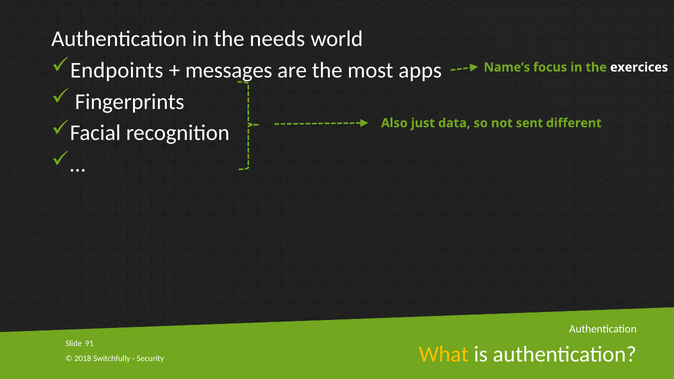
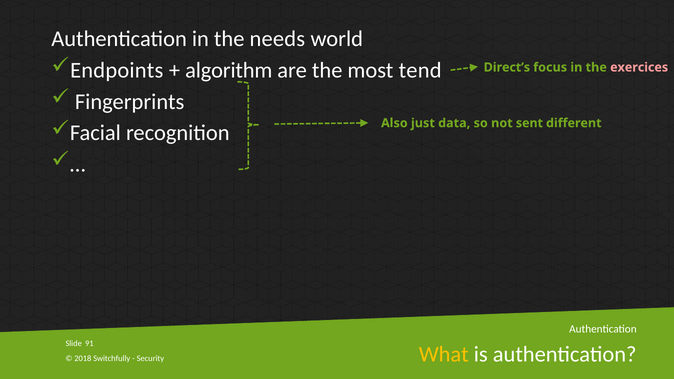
messages: messages -> algorithm
apps: apps -> tend
Name’s: Name’s -> Direct’s
exercices colour: white -> pink
